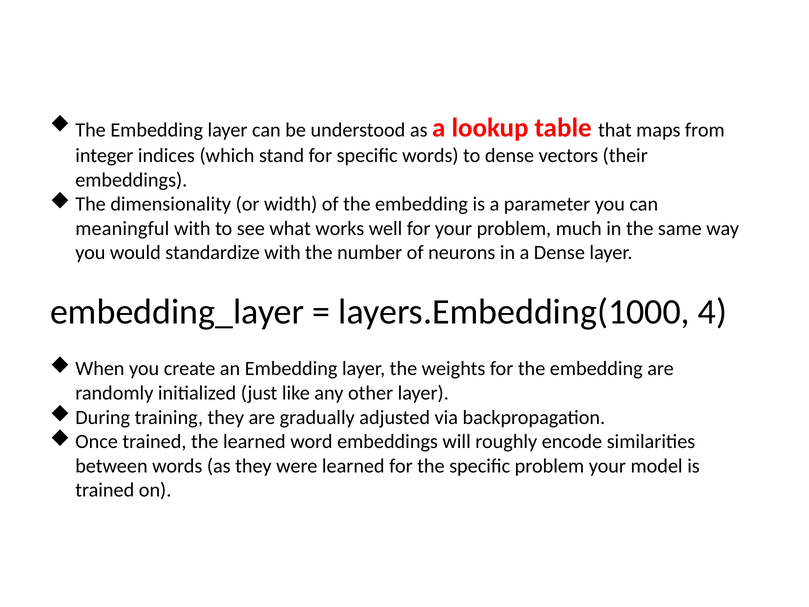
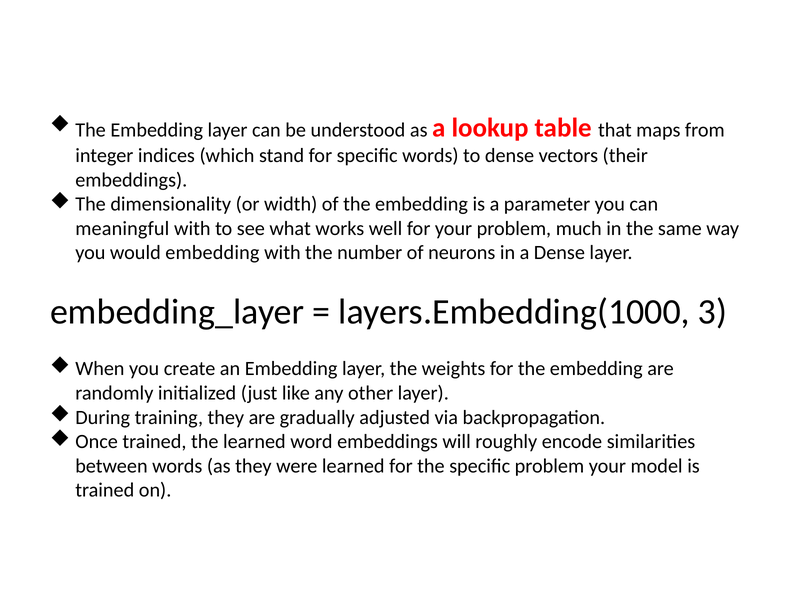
would standardize: standardize -> embedding
4: 4 -> 3
